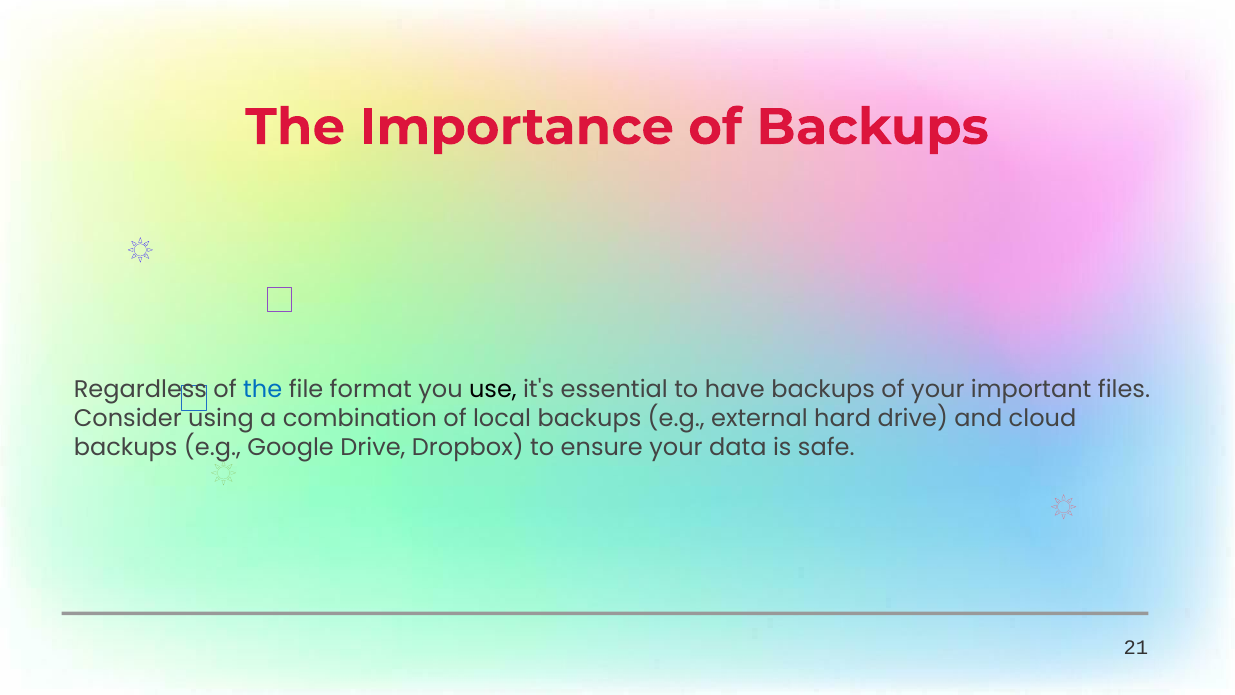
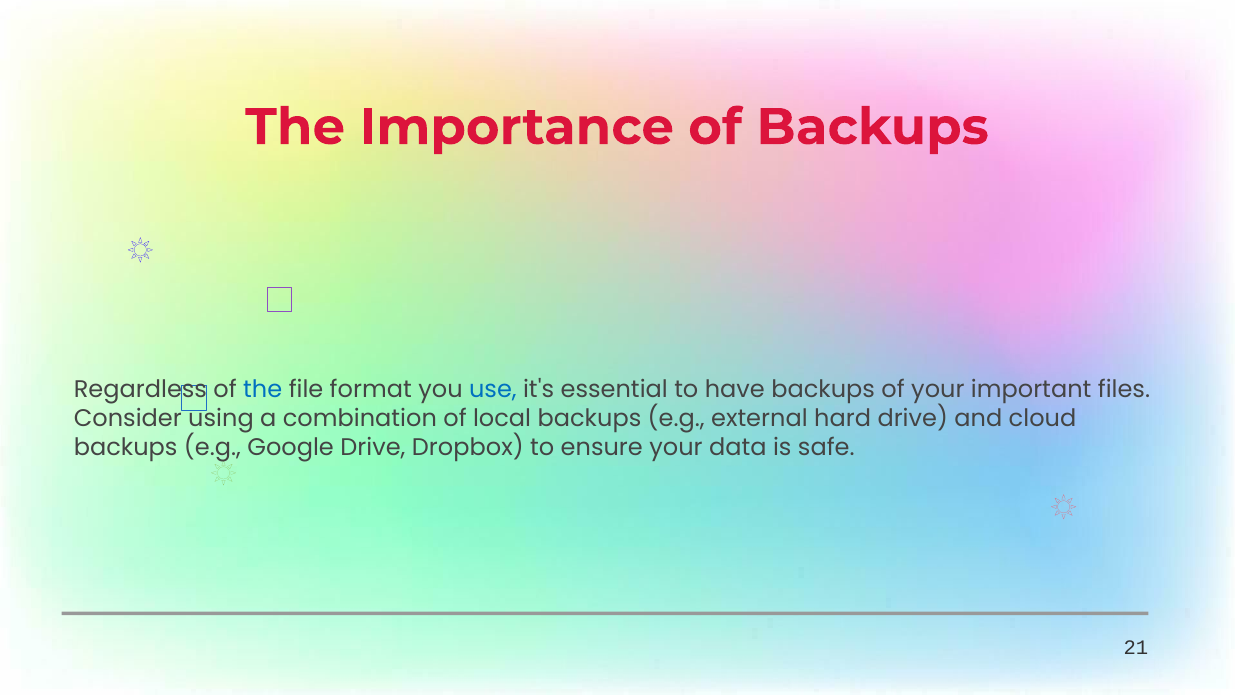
use colour: black -> blue
